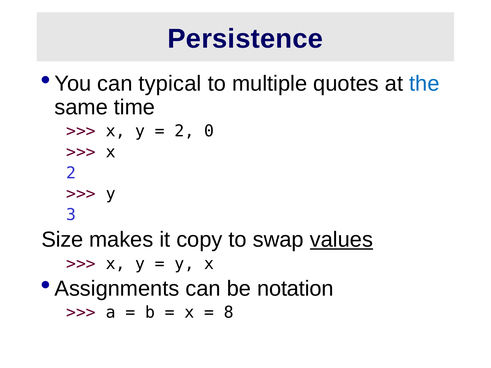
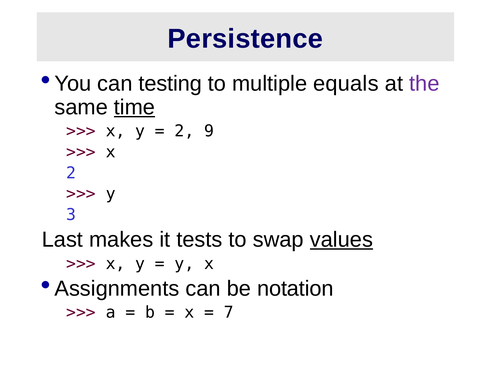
typical: typical -> testing
quotes: quotes -> equals
the colour: blue -> purple
time underline: none -> present
0: 0 -> 9
Size: Size -> Last
copy: copy -> tests
8: 8 -> 7
